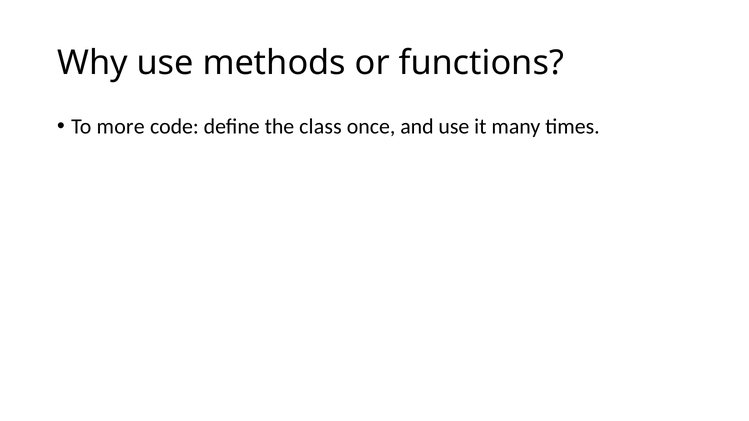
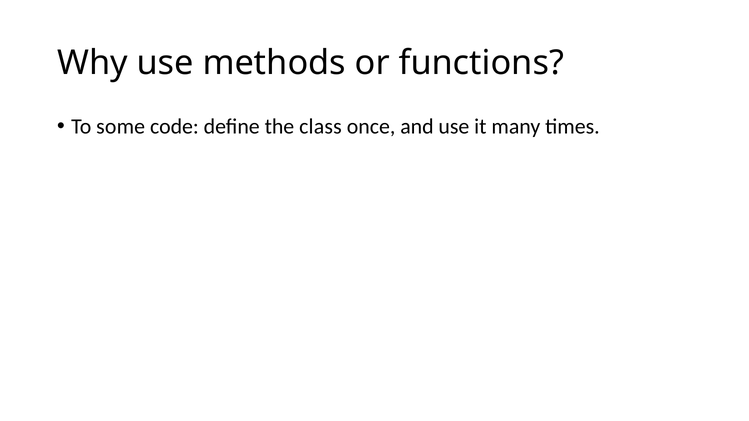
more: more -> some
